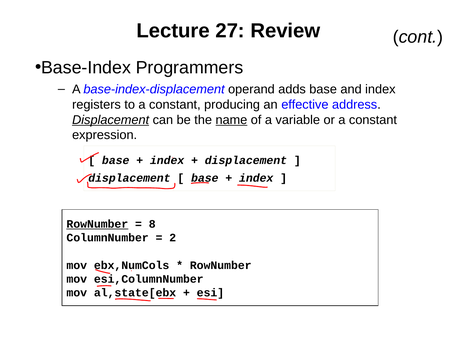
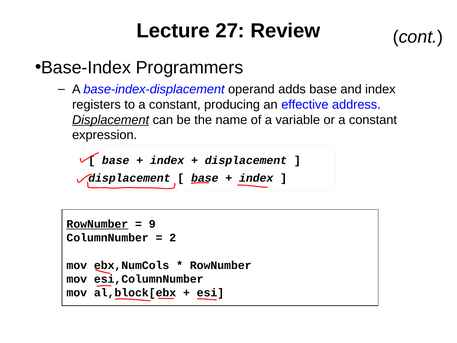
name underline: present -> none
8: 8 -> 9
al,state[ebx: al,state[ebx -> al,block[ebx
